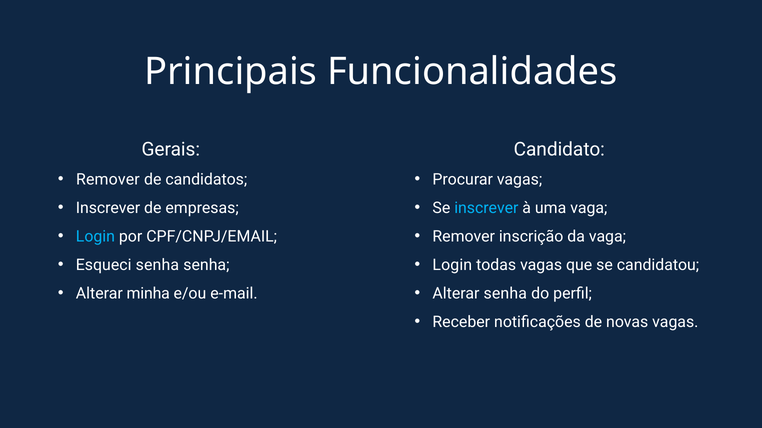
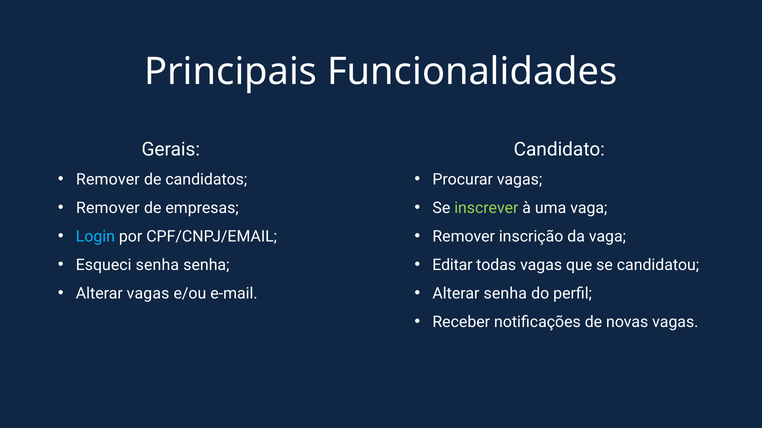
Inscrever at (108, 208): Inscrever -> Remover
inscrever at (486, 208) colour: light blue -> light green
Login at (452, 265): Login -> Editar
Alterar minha: minha -> vagas
